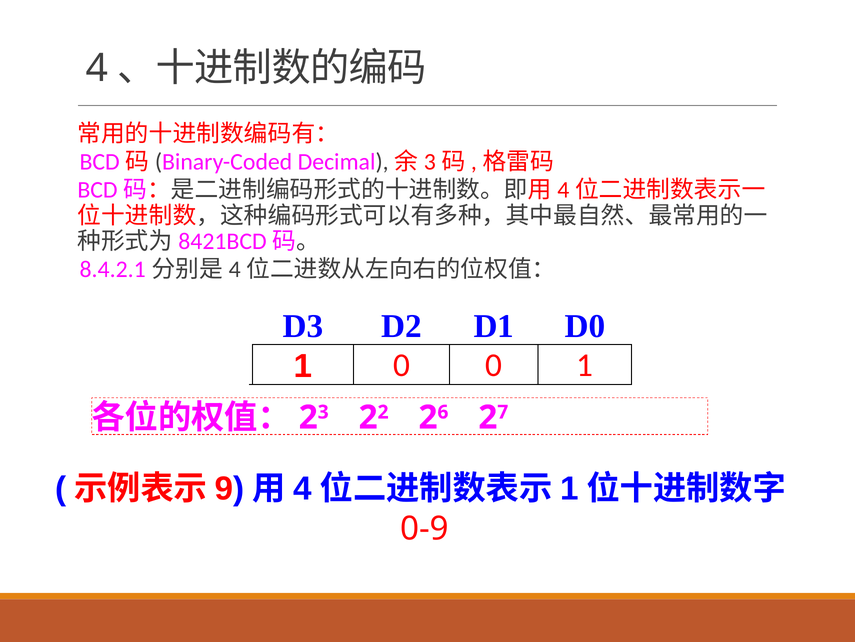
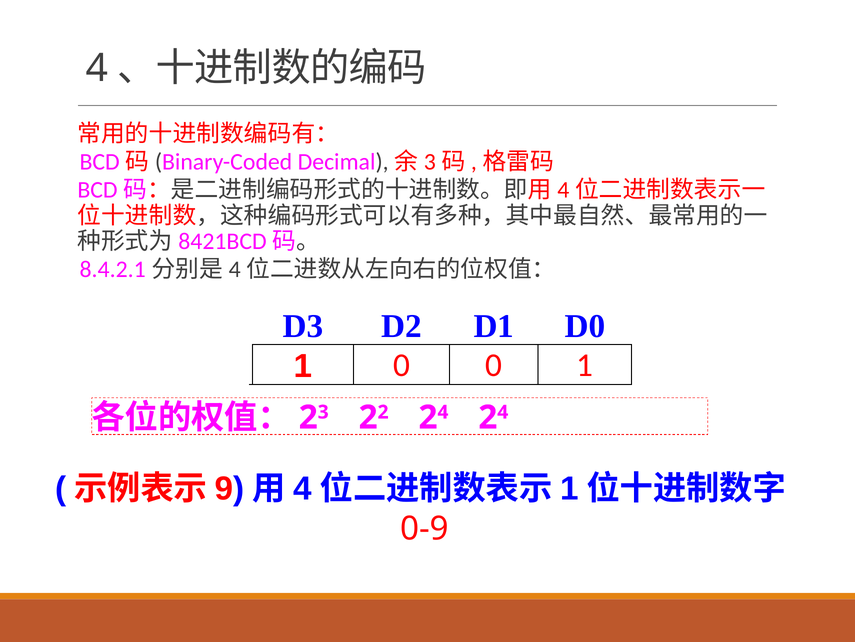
6 at (443, 412): 6 -> 4
7 at (503, 412): 7 -> 4
